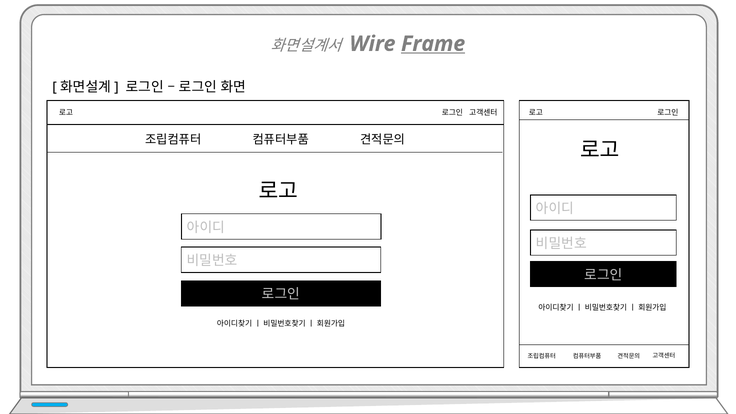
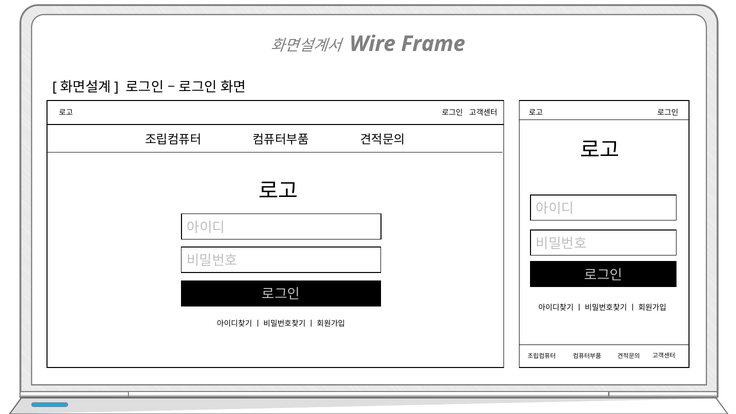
Frame underline: present -> none
